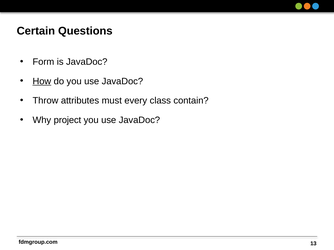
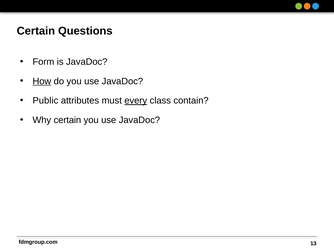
Throw: Throw -> Public
every underline: none -> present
Why project: project -> certain
